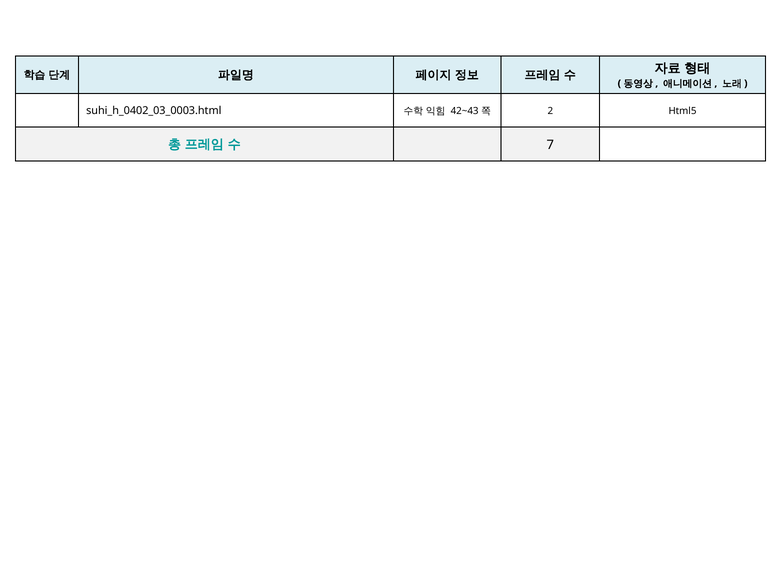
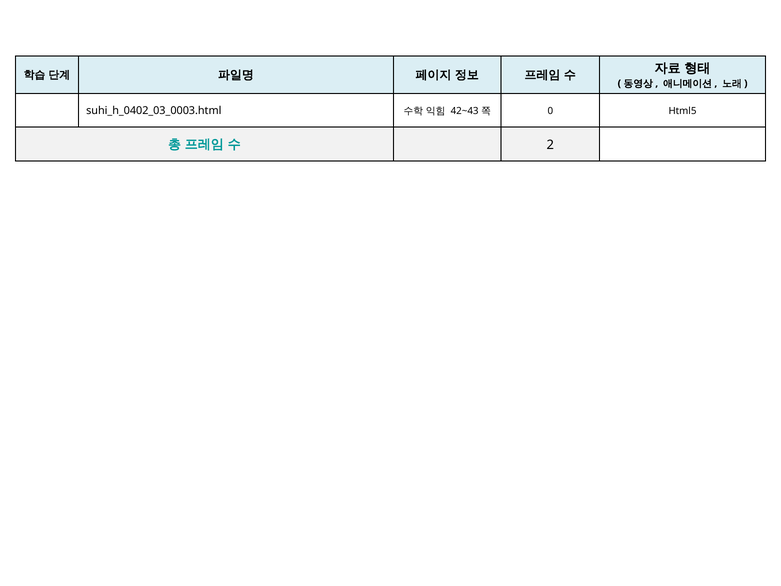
2: 2 -> 0
7: 7 -> 2
